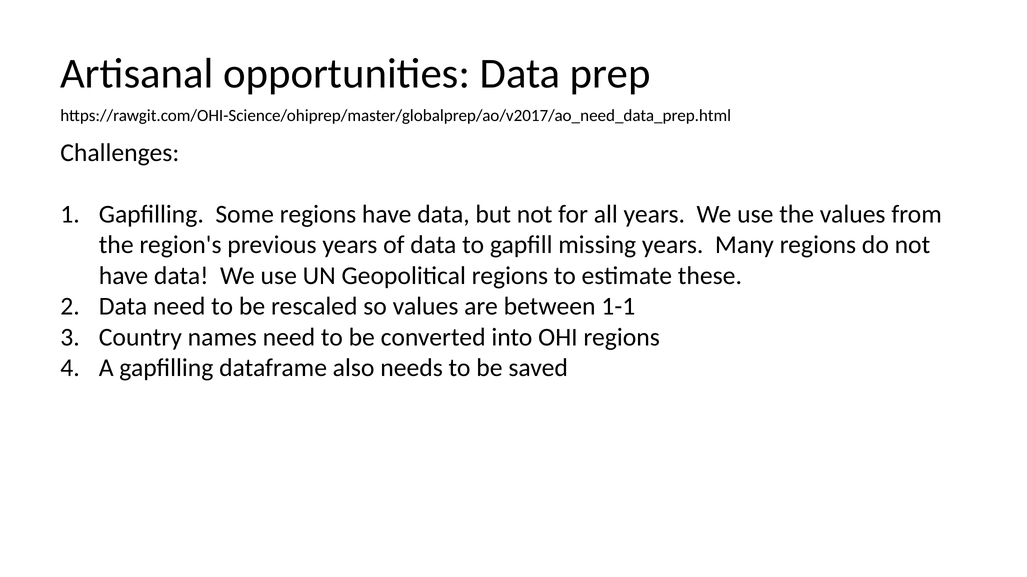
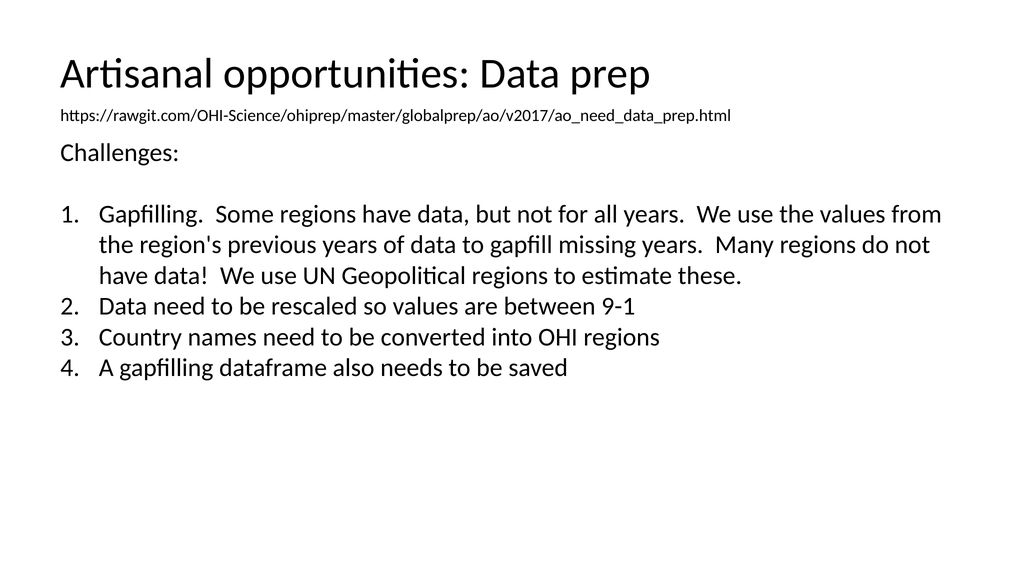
1-1: 1-1 -> 9-1
